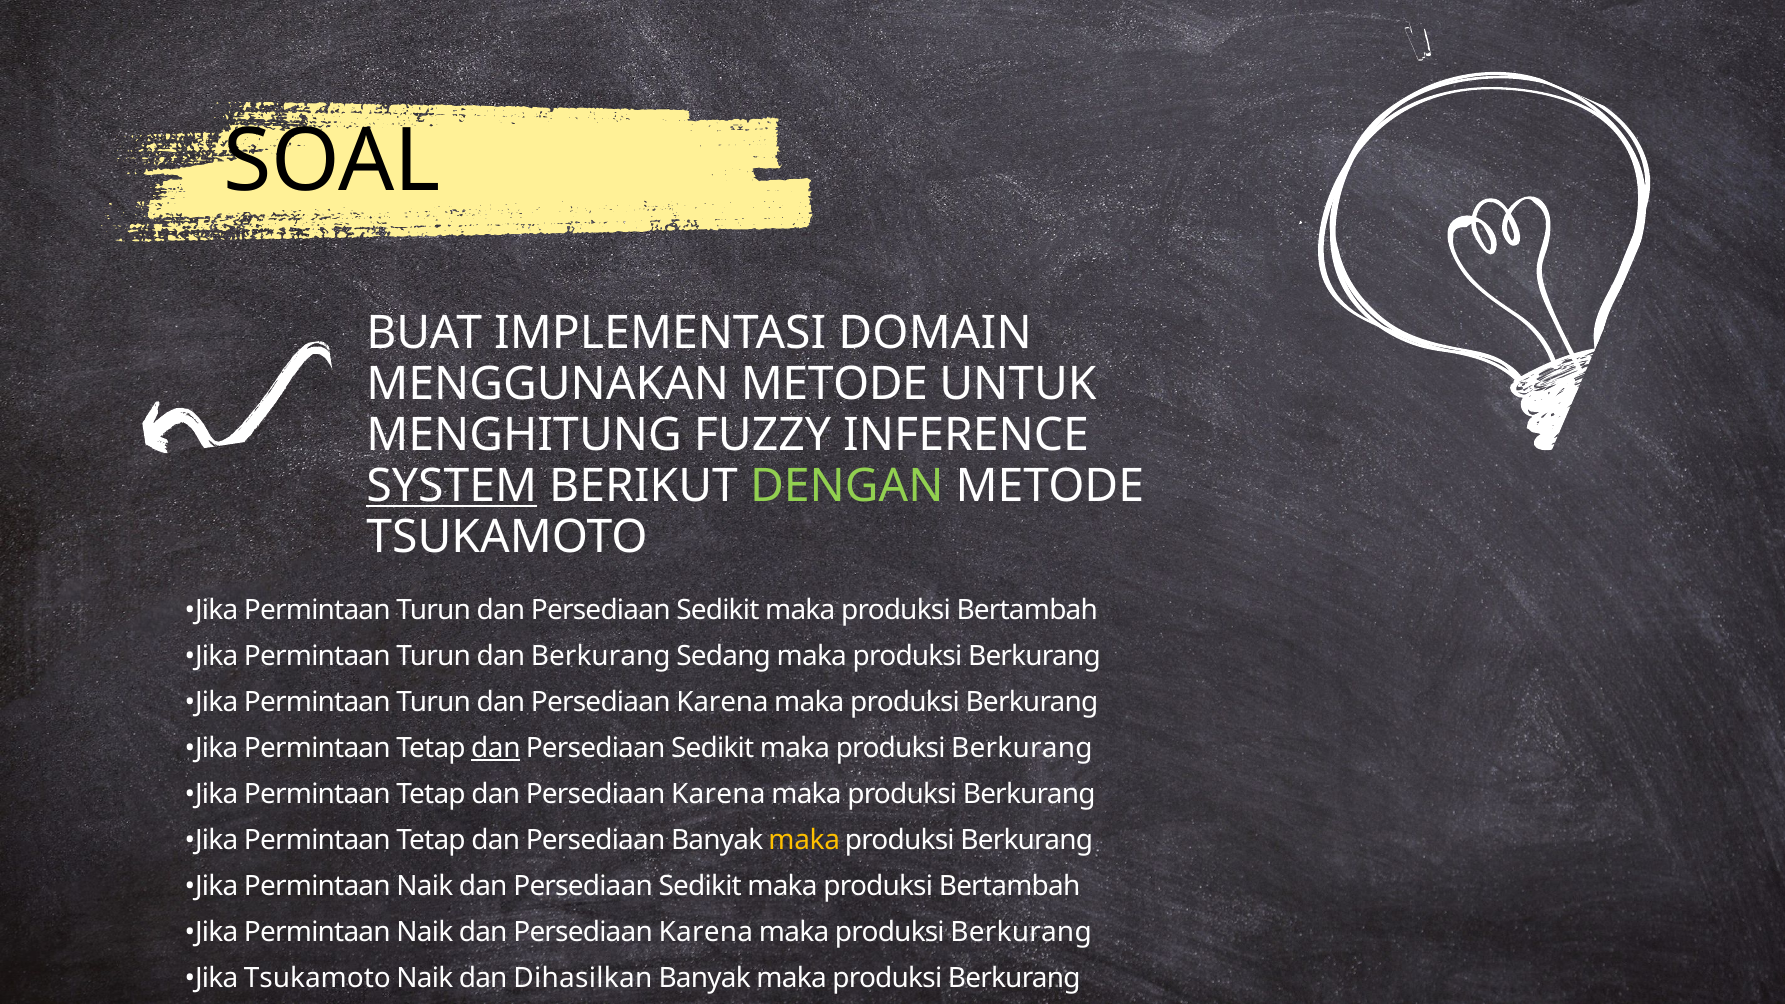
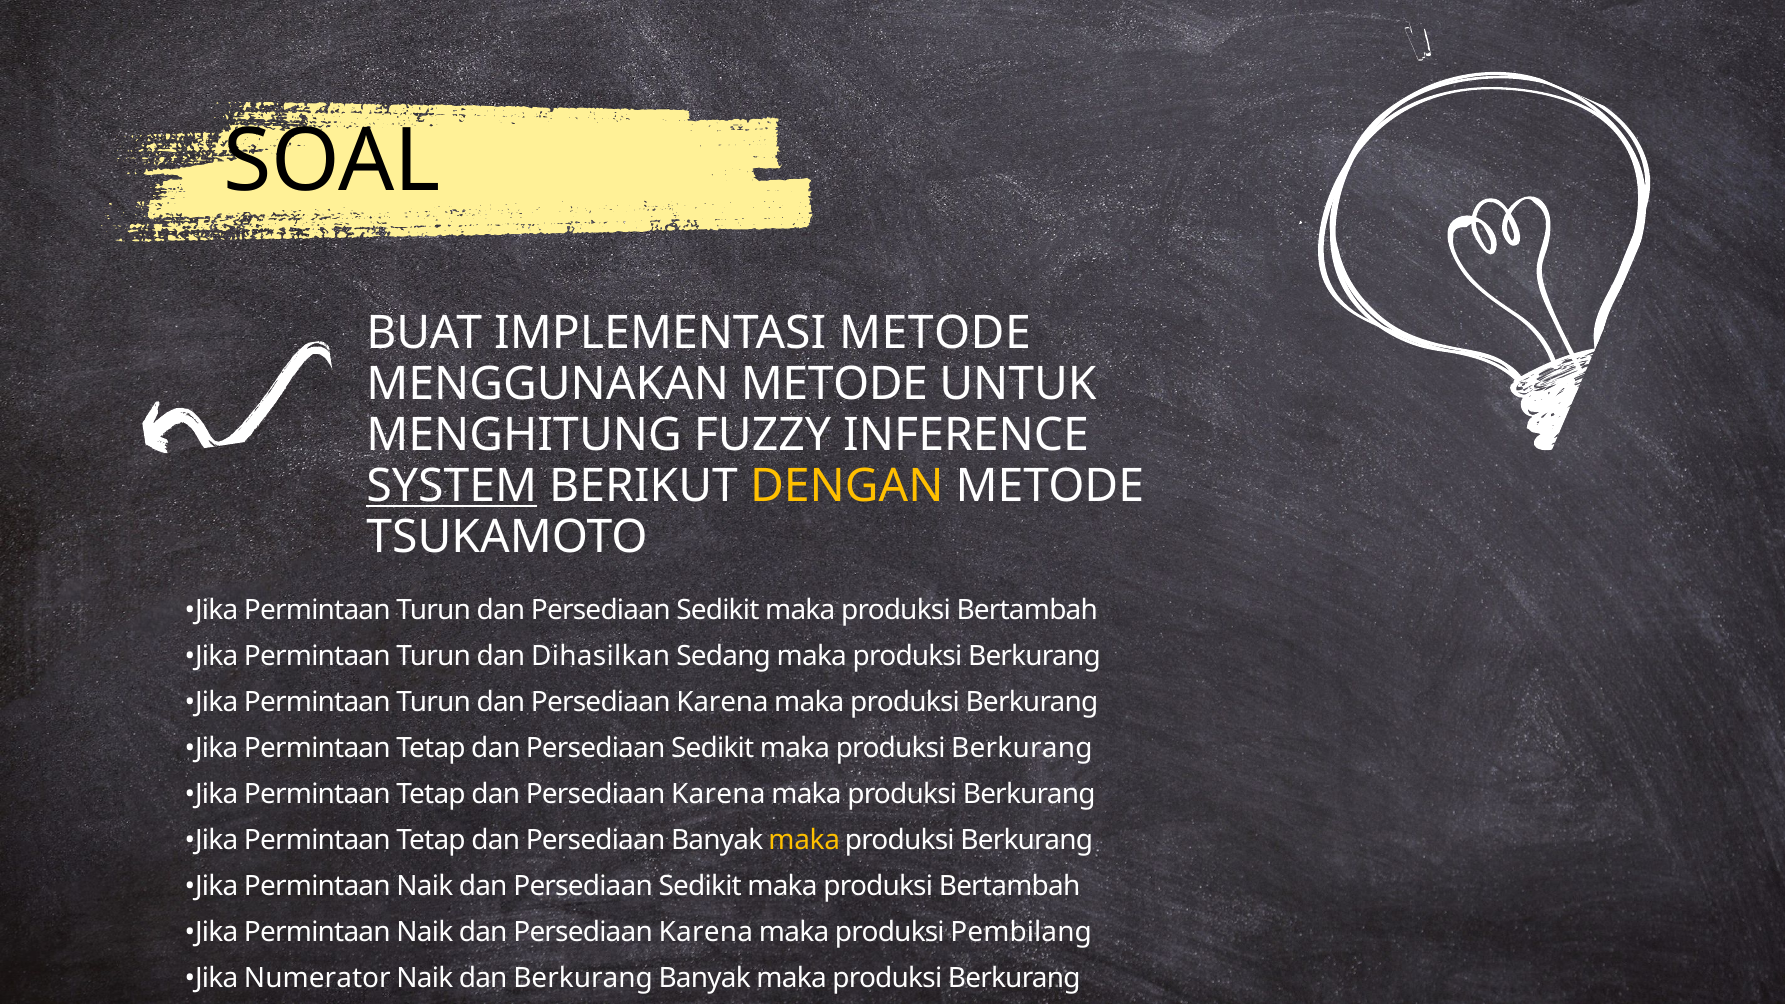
IMPLEMENTASI DOMAIN: DOMAIN -> METODE
DENGAN colour: light green -> yellow
dan Berkurang: Berkurang -> Dihasilkan
dan at (496, 748) underline: present -> none
Berkurang at (1021, 932): Berkurang -> Pembilang
Jika Tsukamoto: Tsukamoto -> Numerator
dan Dihasilkan: Dihasilkan -> Berkurang
